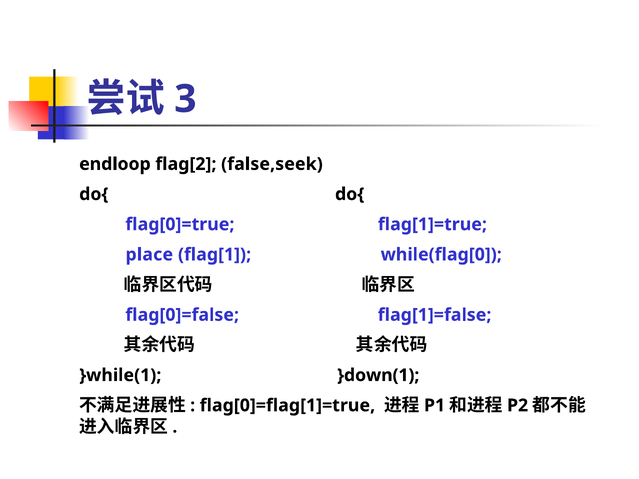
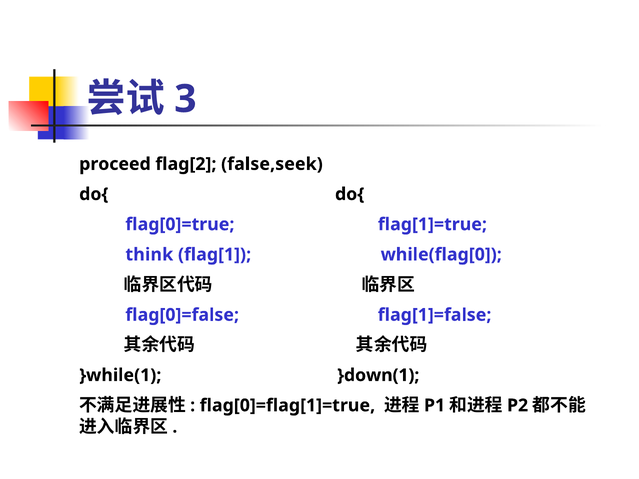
endloop: endloop -> proceed
place: place -> think
